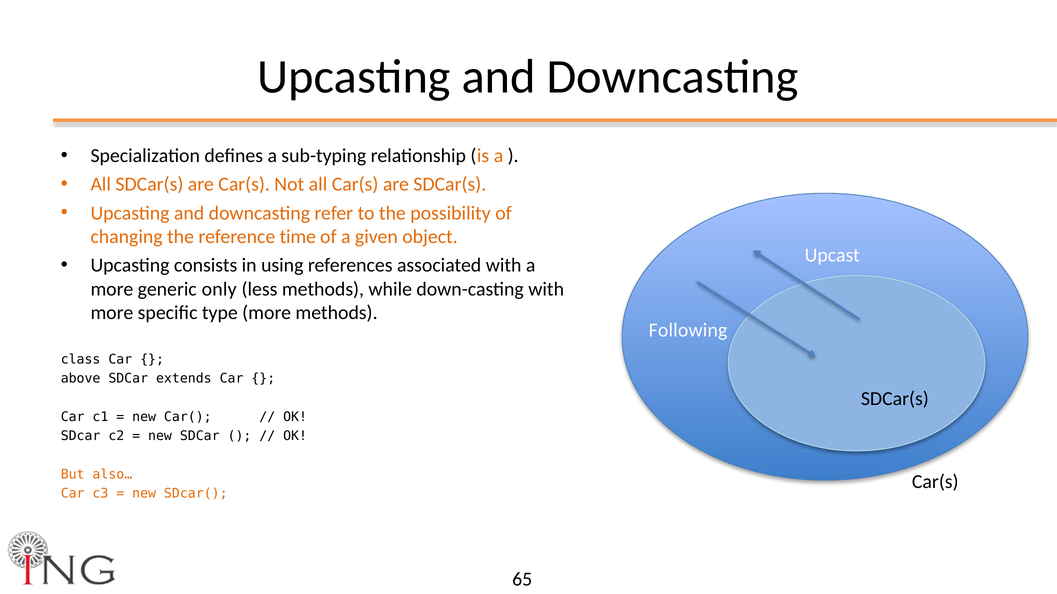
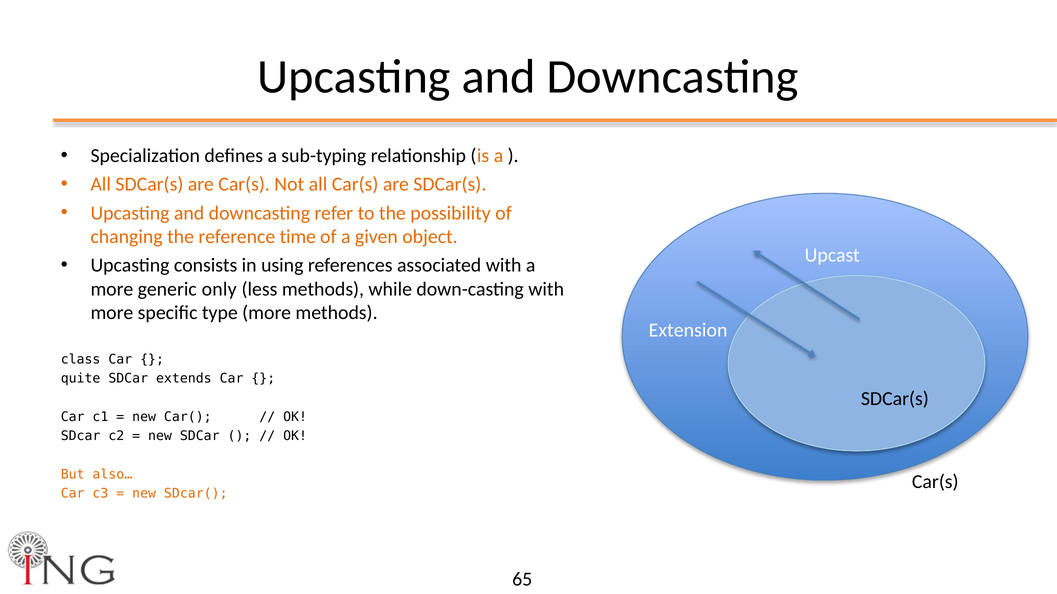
Following: Following -> Extension
above: above -> quite
